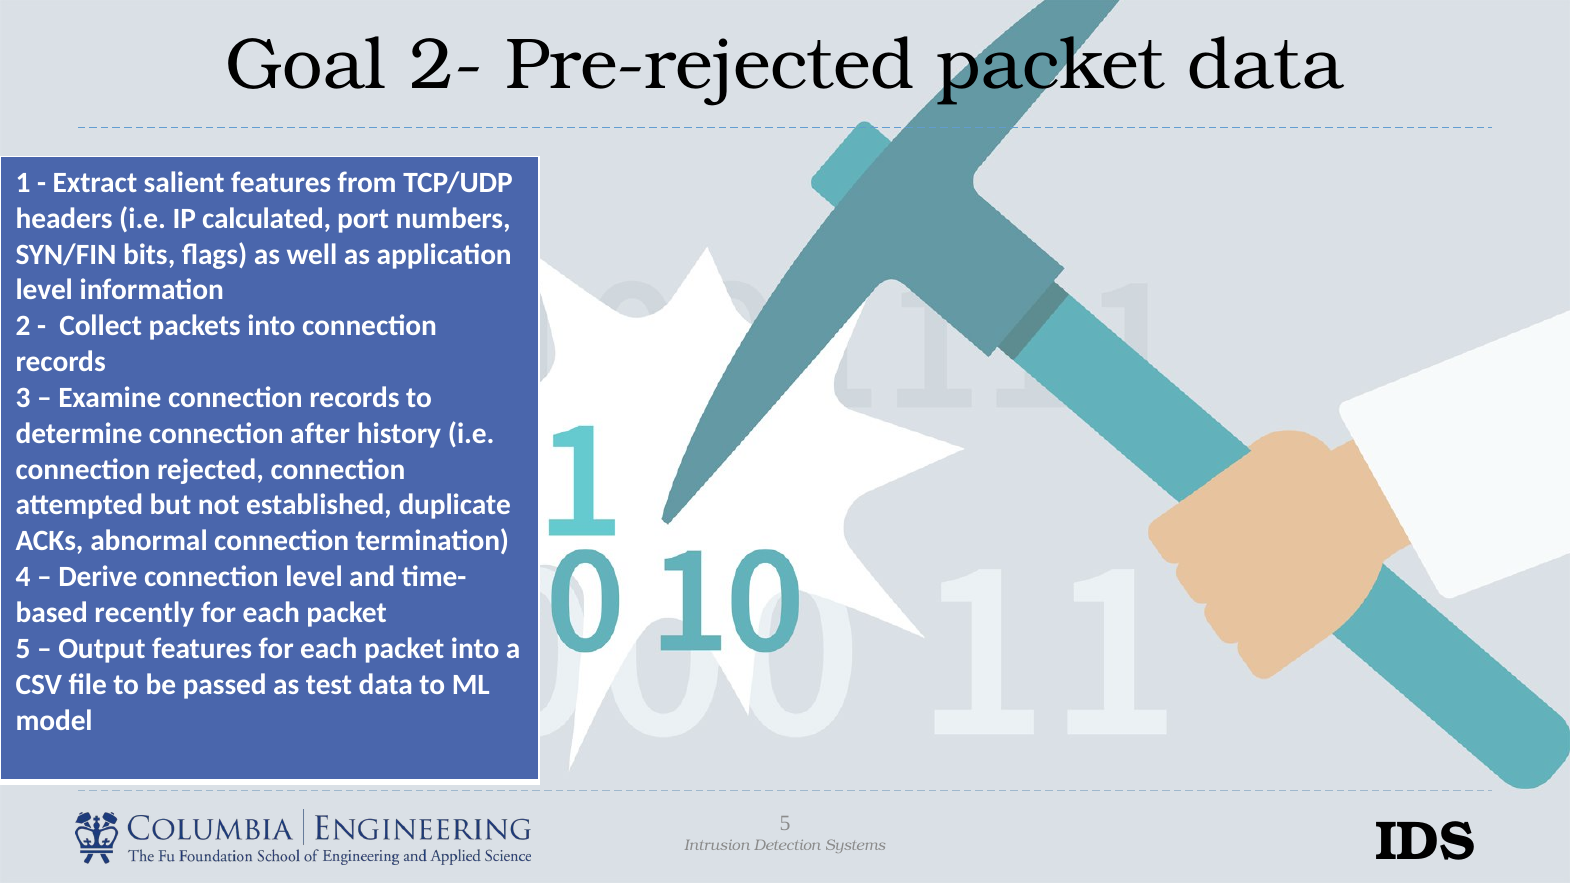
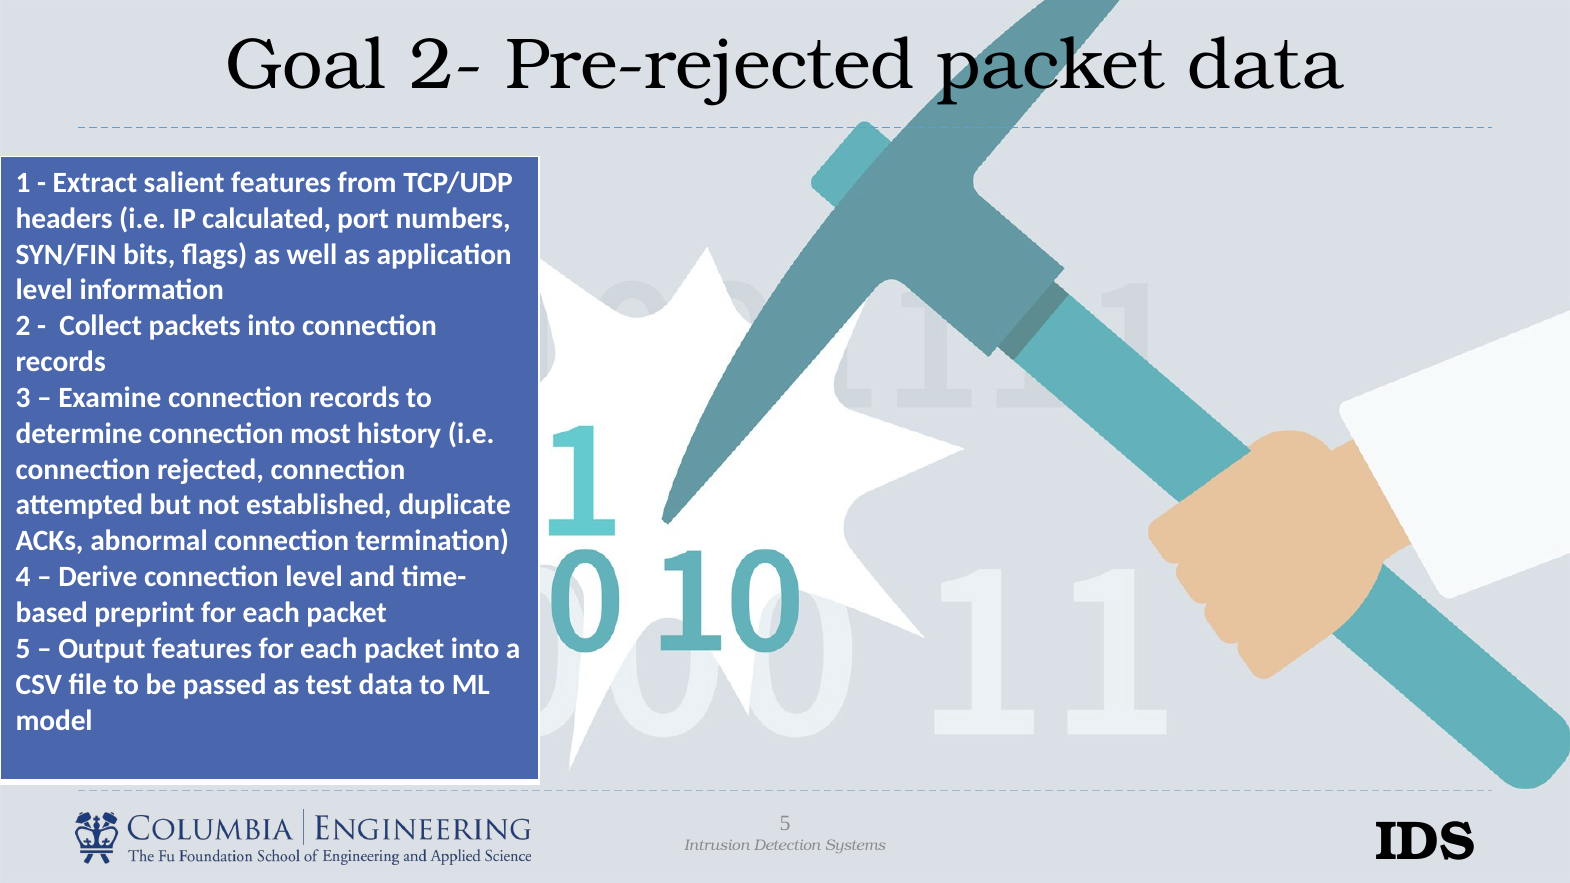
after: after -> most
recently: recently -> preprint
